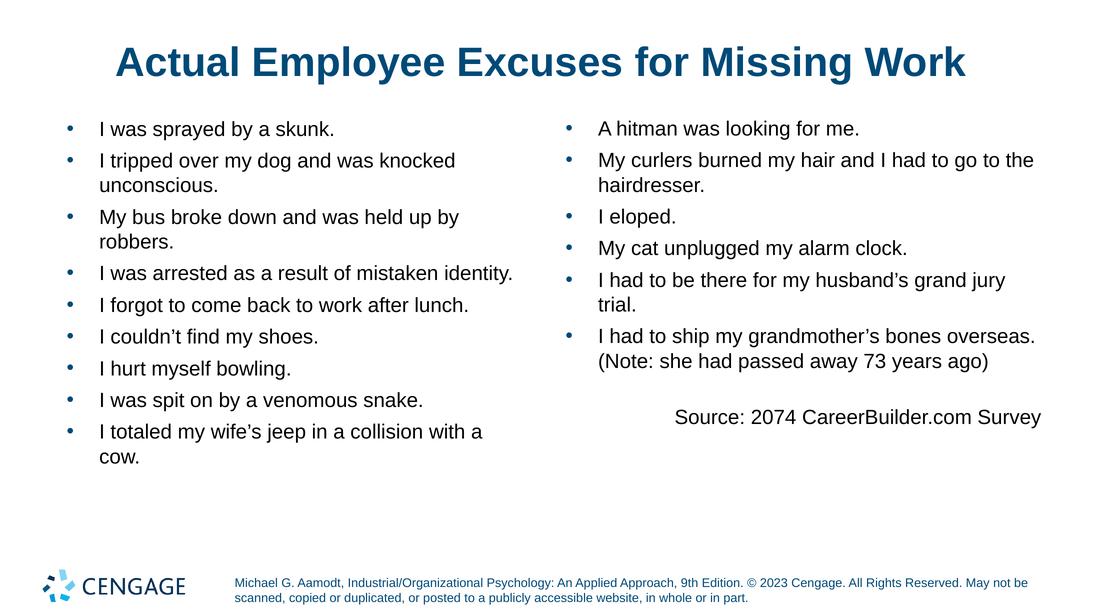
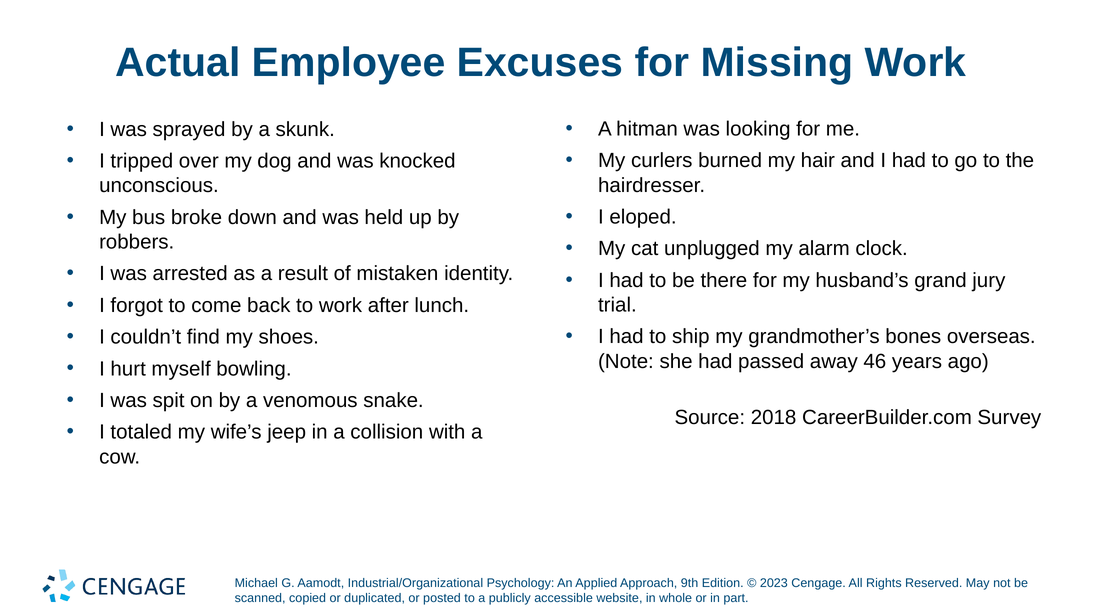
73: 73 -> 46
2074: 2074 -> 2018
